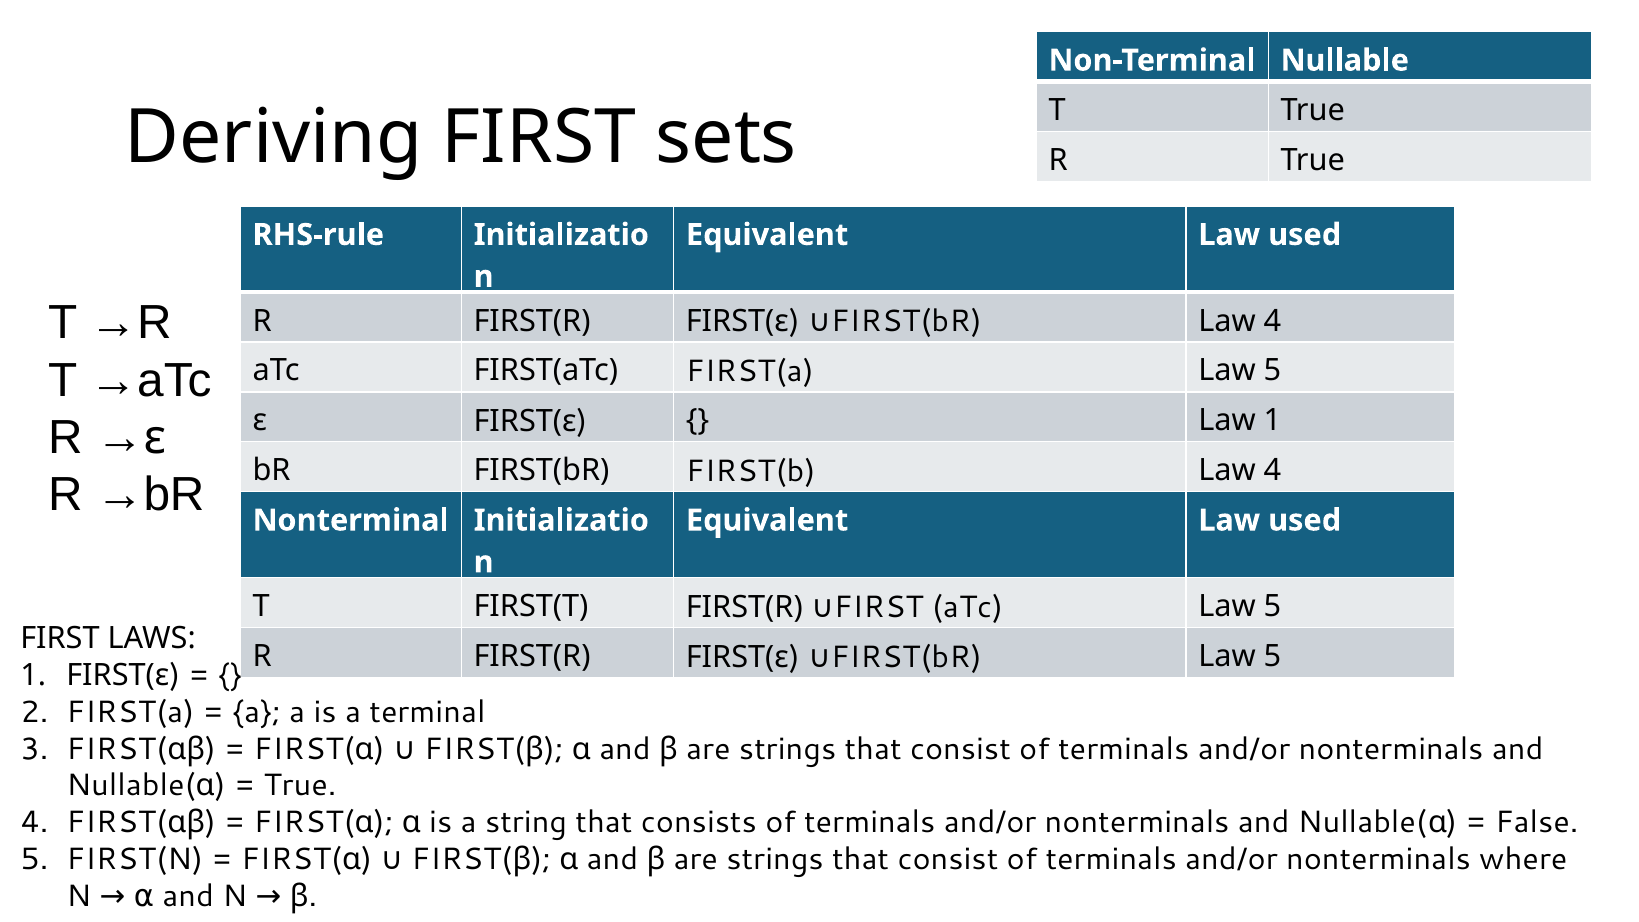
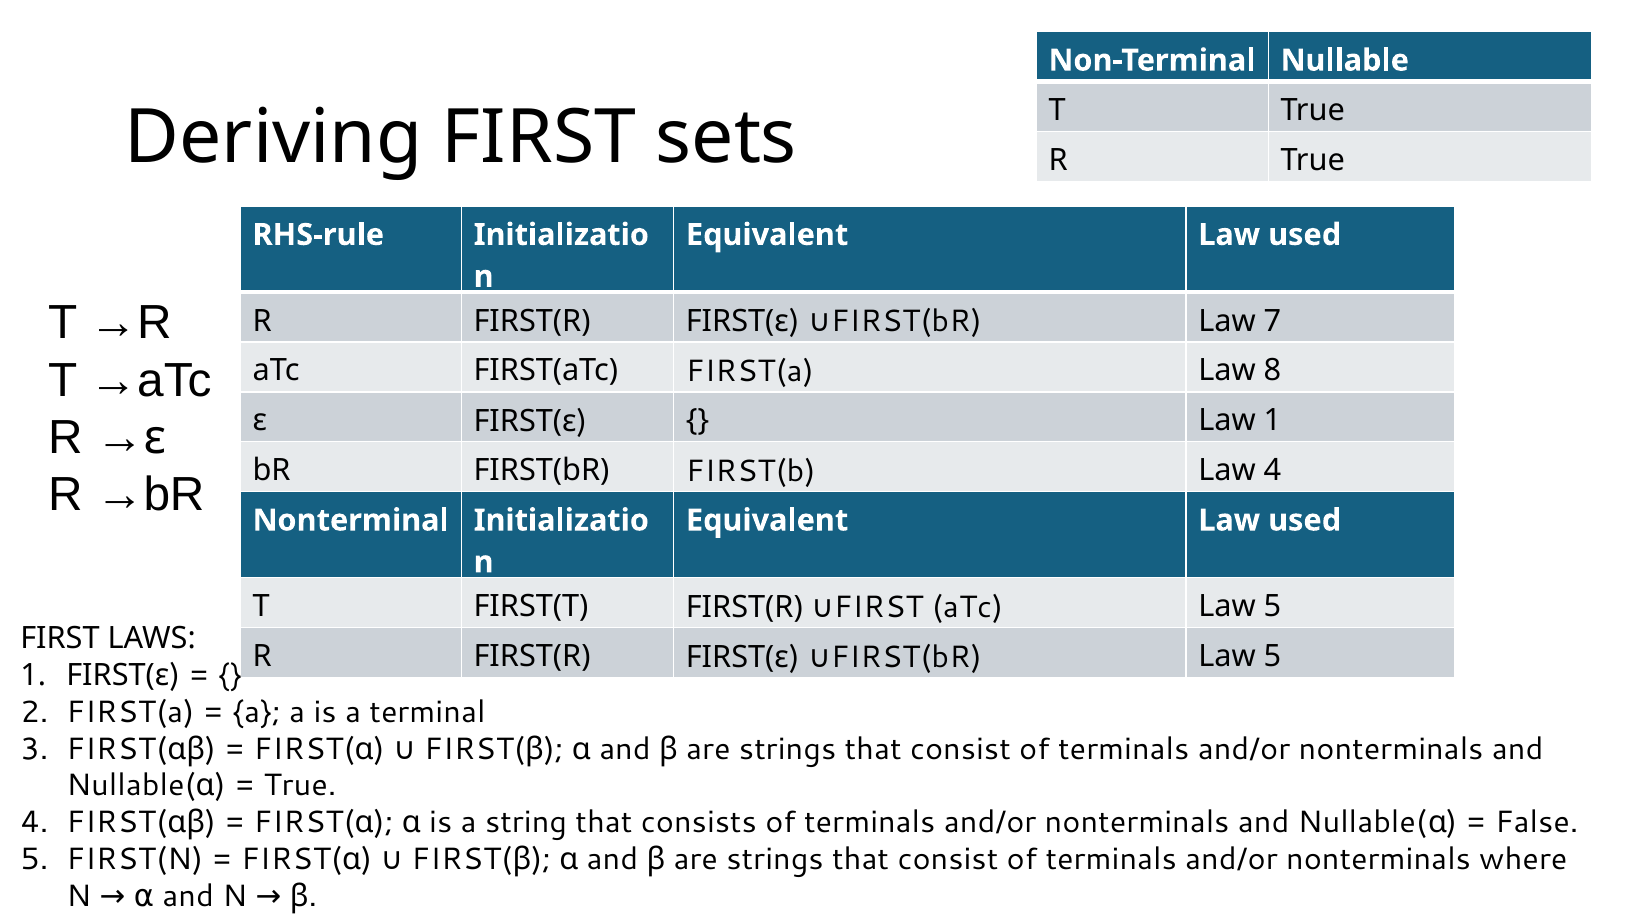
4 at (1273, 321): 4 -> 7
FIRST(a Law 5: 5 -> 8
